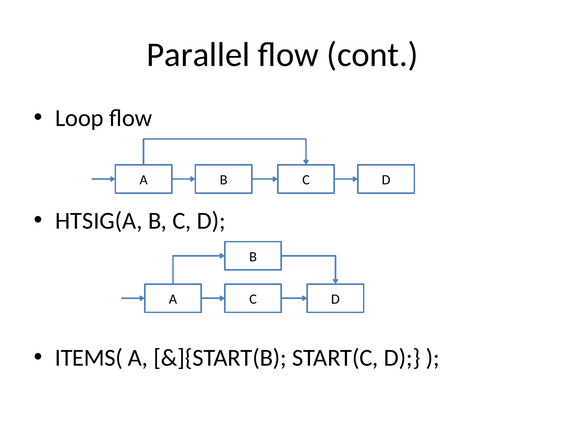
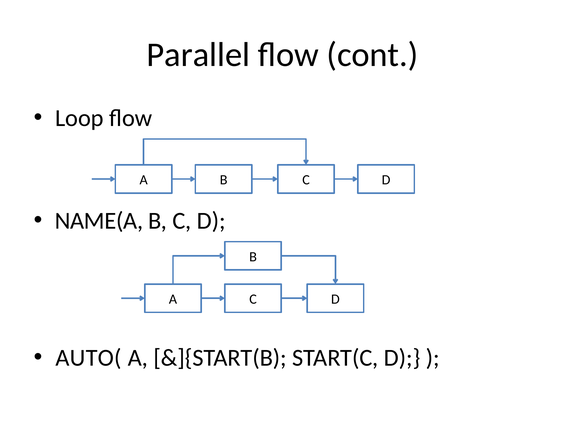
HTSIG(A: HTSIG(A -> NAME(A
ITEMS(: ITEMS( -> AUTO(
